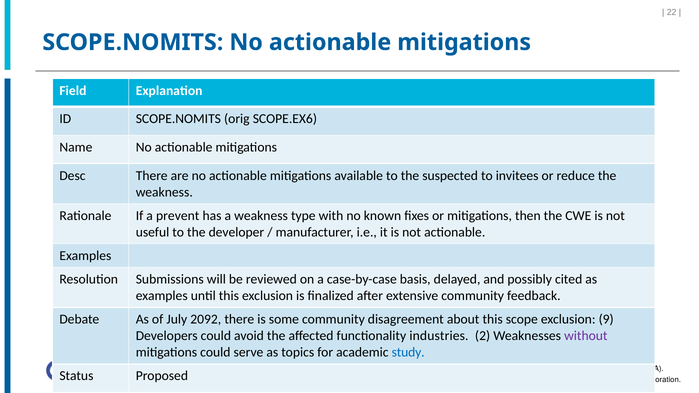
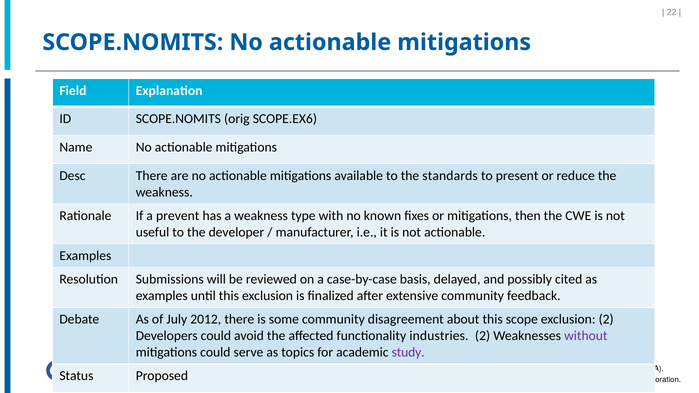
suspected: suspected -> standards
invitees: invitees -> present
2092: 2092 -> 2012
exclusion 9: 9 -> 2
study colour: blue -> purple
